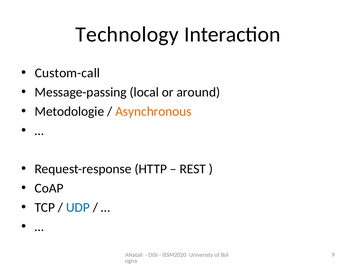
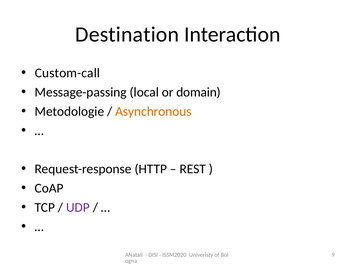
Technology: Technology -> Destination
around: around -> domain
UDP colour: blue -> purple
